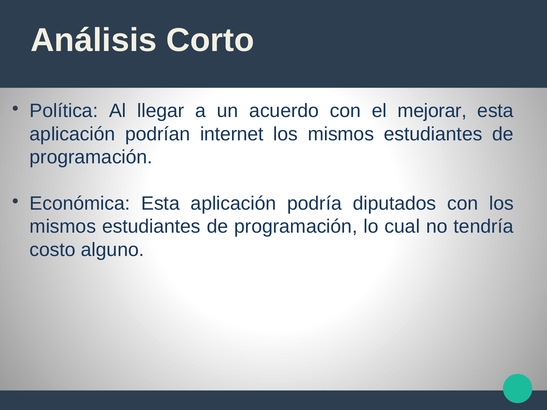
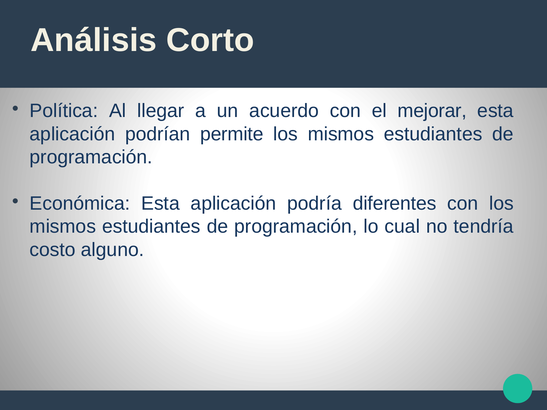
internet: internet -> permite
diputados: diputados -> diferentes
